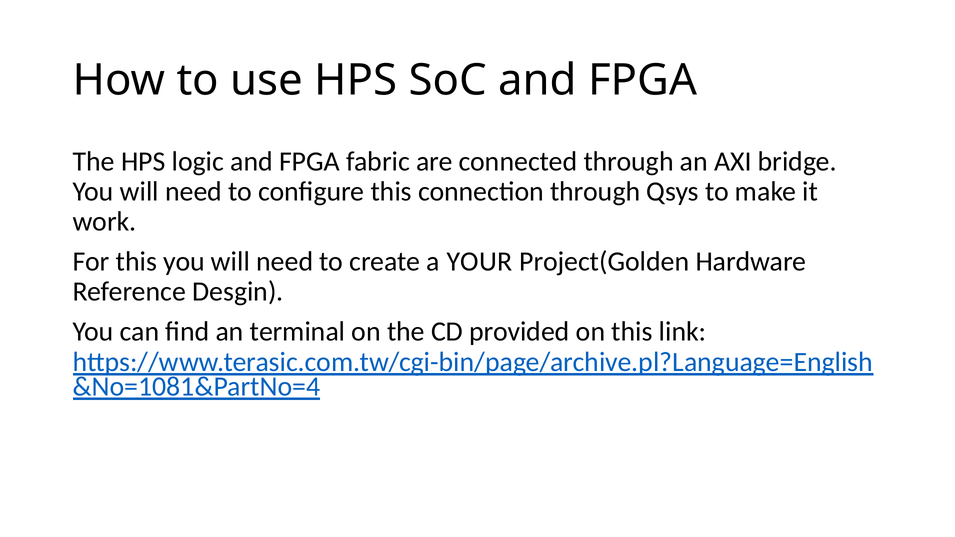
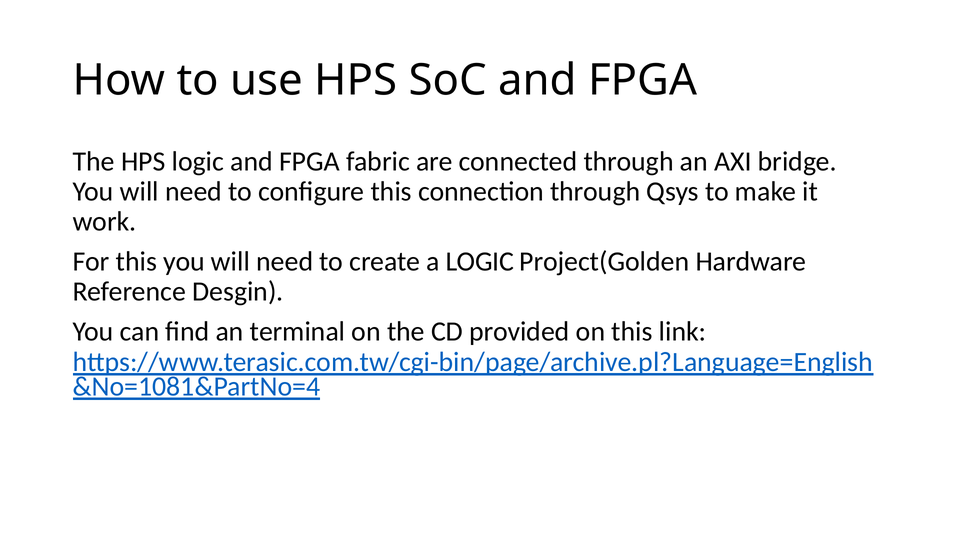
a YOUR: YOUR -> LOGIC
